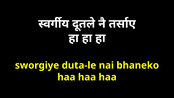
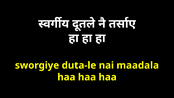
bhaneko: bhaneko -> maadala
